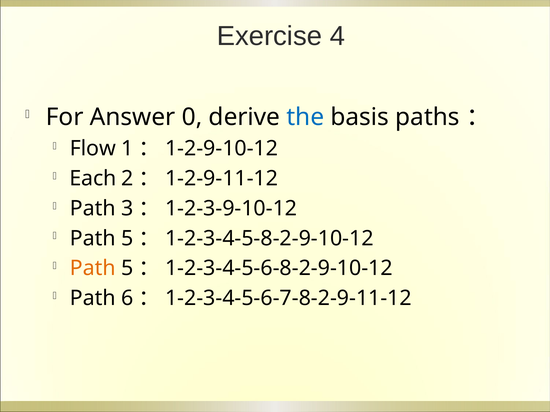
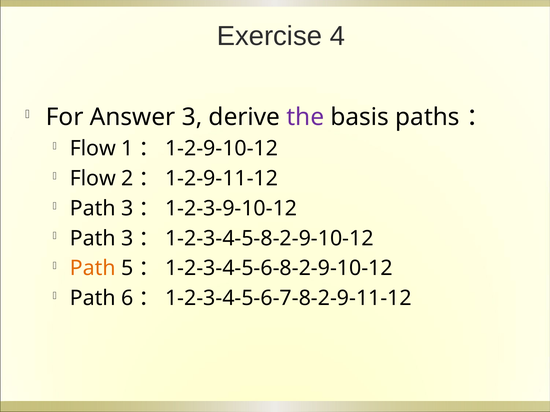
Answer 0: 0 -> 3
the colour: blue -> purple
Each at (93, 179): Each -> Flow
5 at (127, 239): 5 -> 3
